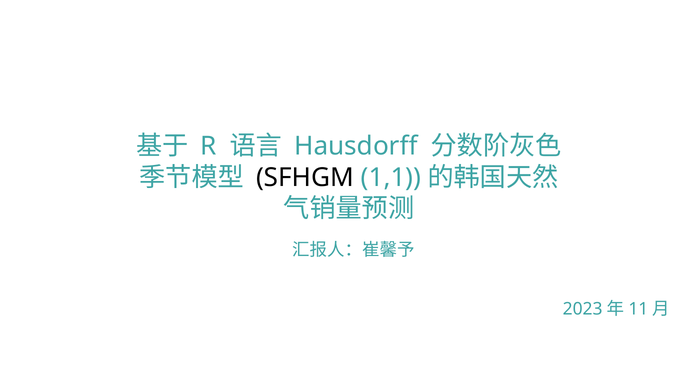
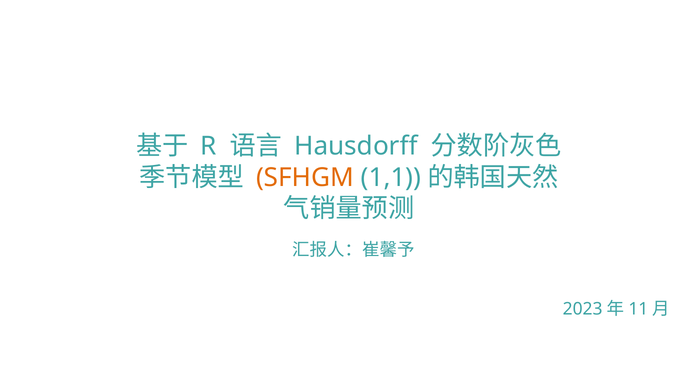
SFHGM colour: black -> orange
